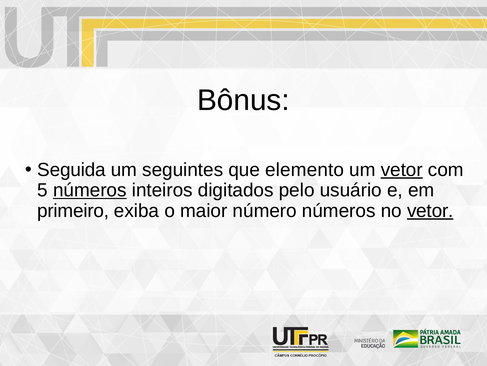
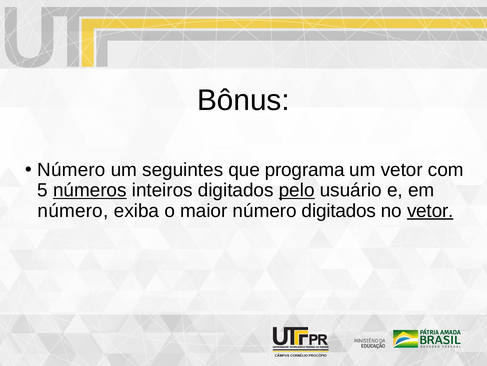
Seguida at (72, 170): Seguida -> Número
elemento: elemento -> programa
vetor at (402, 170) underline: present -> none
pelo underline: none -> present
primeiro at (73, 210): primeiro -> número
número números: números -> digitados
